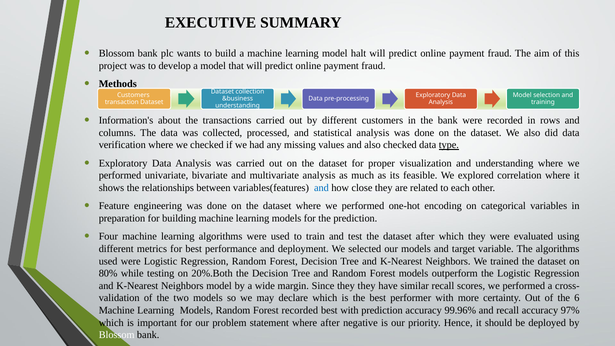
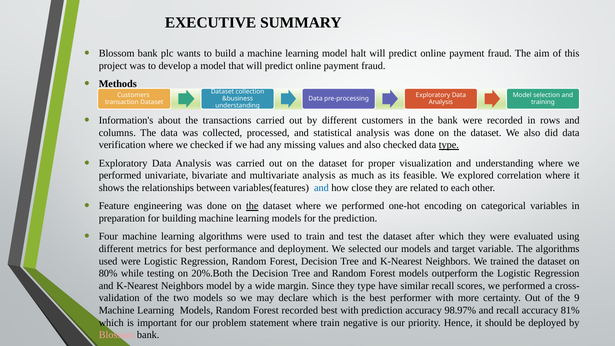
the at (252, 206) underline: none -> present
they they: they -> type
6: 6 -> 9
99.96%: 99.96% -> 98.97%
97%: 97% -> 81%
where after: after -> train
Blossom at (117, 335) colour: white -> pink
